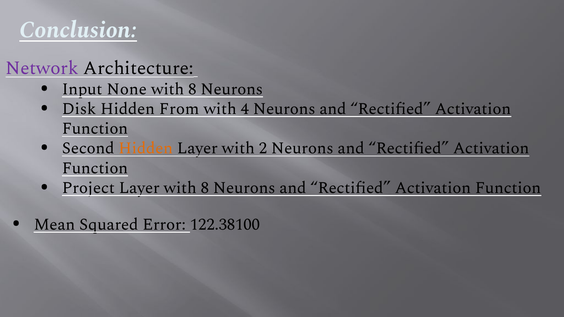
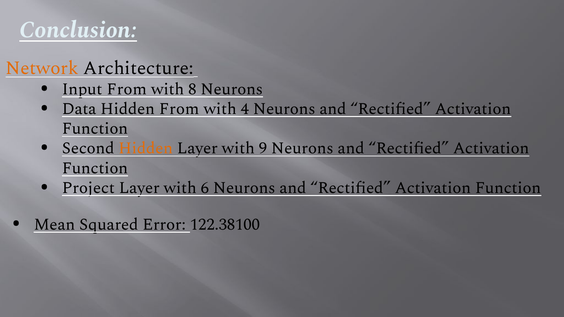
Network colour: purple -> orange
Input None: None -> From
Disk: Disk -> Data
2: 2 -> 9
Layer with 8: 8 -> 6
